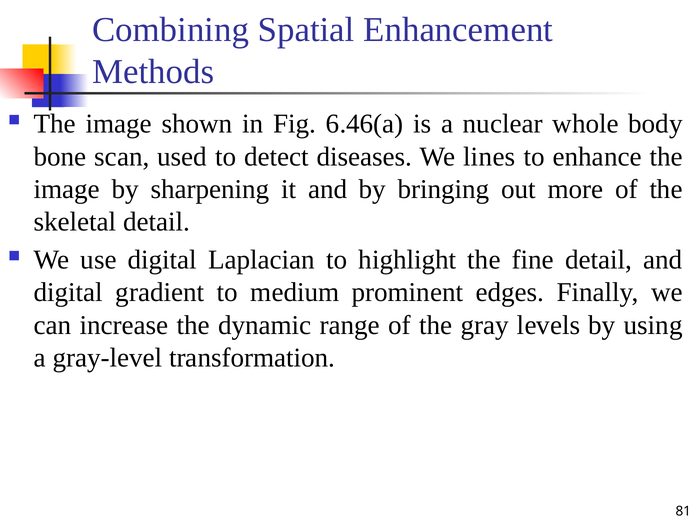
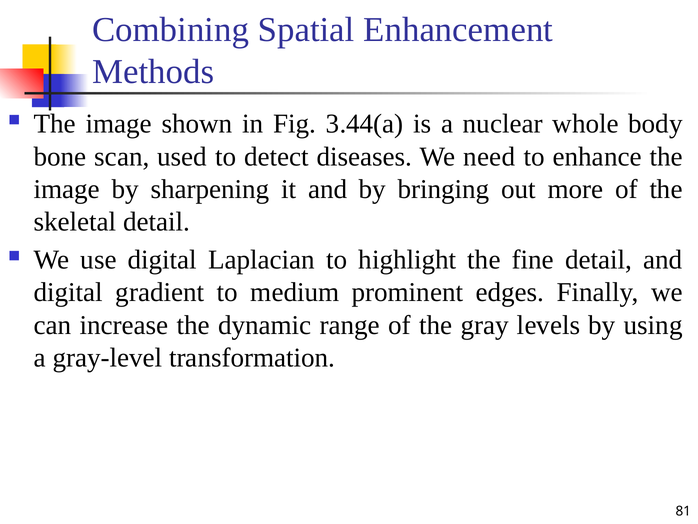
6.46(a: 6.46(a -> 3.44(a
lines: lines -> need
